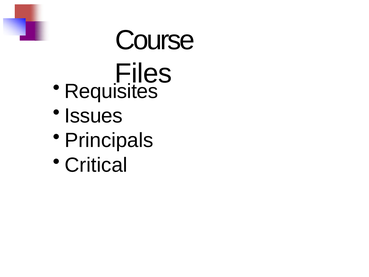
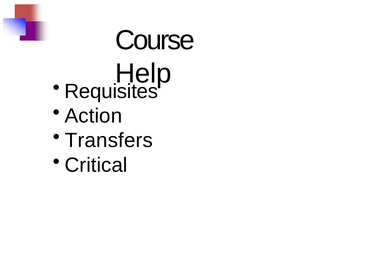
Files: Files -> Help
Issues: Issues -> Action
Principals: Principals -> Transfers
